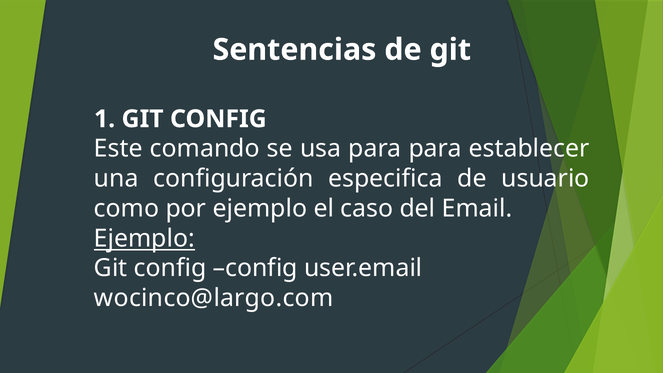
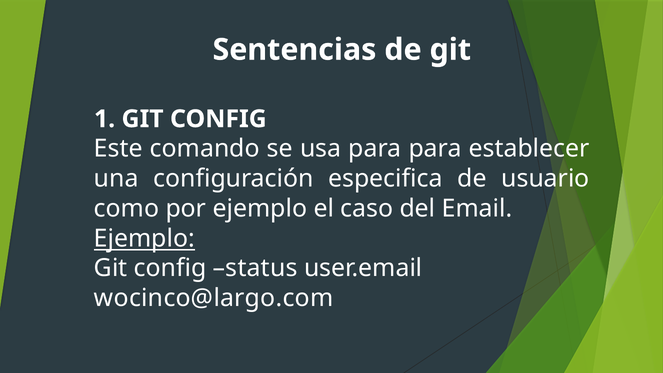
config config: config -> status
